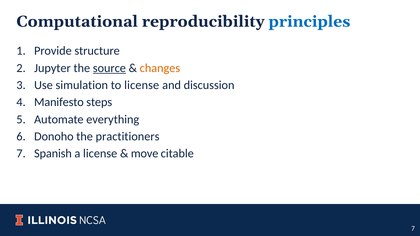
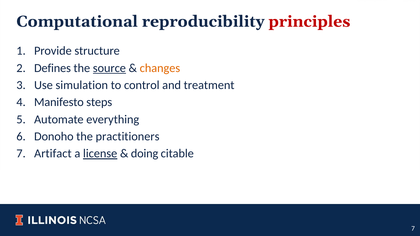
principles colour: blue -> red
Jupyter: Jupyter -> Defines
to license: license -> control
discussion: discussion -> treatment
Spanish: Spanish -> Artifact
license at (100, 154) underline: none -> present
move: move -> doing
